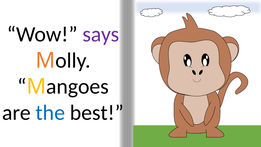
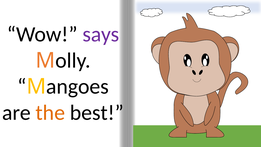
the colour: blue -> orange
